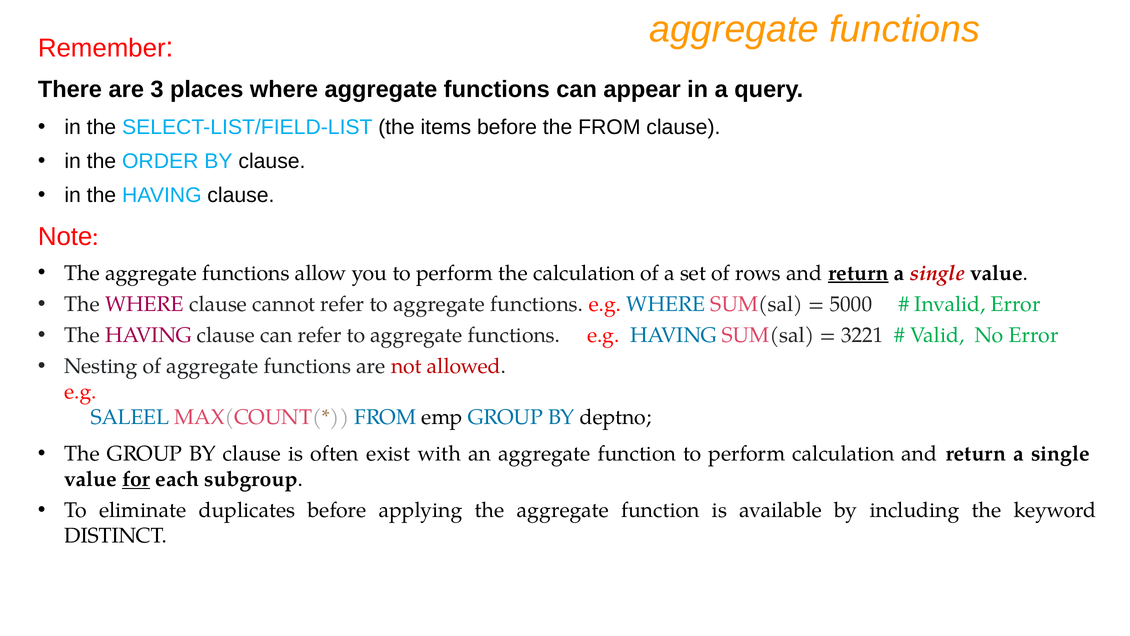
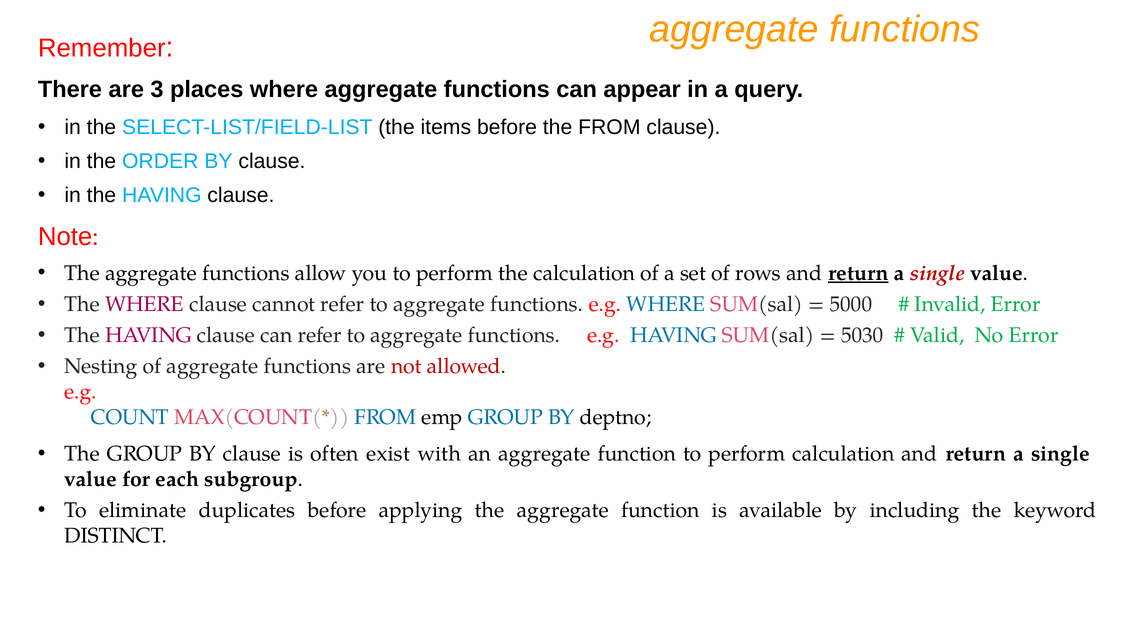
3221: 3221 -> 5030
SALEEL: SALEEL -> COUNT
for underline: present -> none
